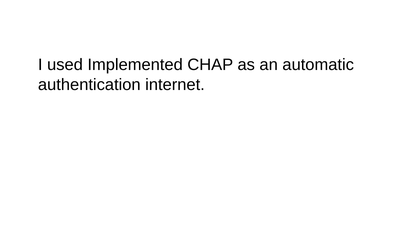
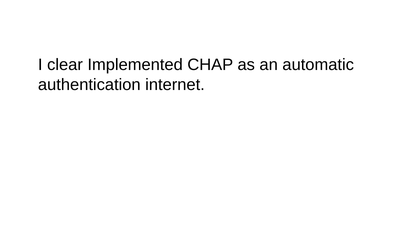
used: used -> clear
